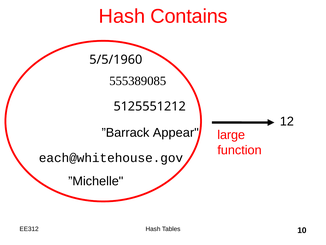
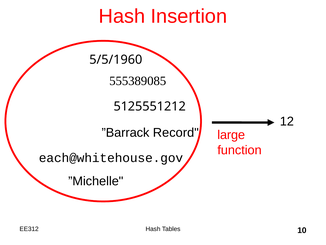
Contains: Contains -> Insertion
Appear: Appear -> Record
